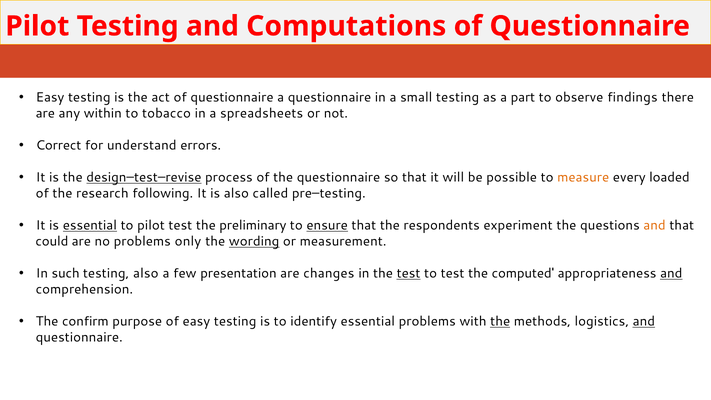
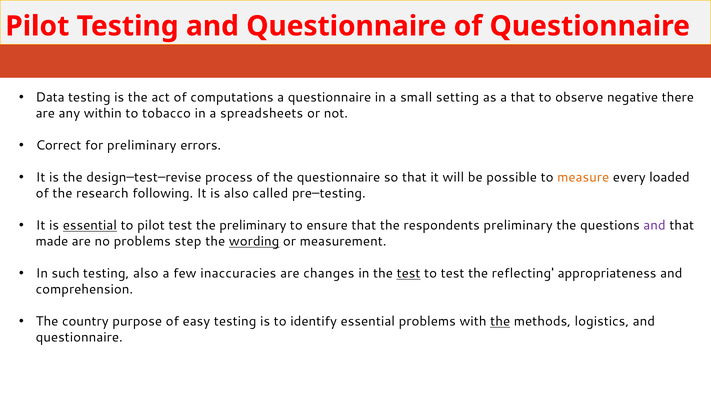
Testing and Computations: Computations -> Questionnaire
Easy at (50, 98): Easy -> Data
act of questionnaire: questionnaire -> computations
small testing: testing -> setting
a part: part -> that
findings: findings -> negative
for understand: understand -> preliminary
design–test–revise underline: present -> none
ensure underline: present -> none
respondents experiment: experiment -> preliminary
and at (655, 226) colour: orange -> purple
could: could -> made
only: only -> step
presentation: presentation -> inaccuracies
computed: computed -> reflecting
and at (671, 273) underline: present -> none
confirm: confirm -> country
and at (644, 321) underline: present -> none
